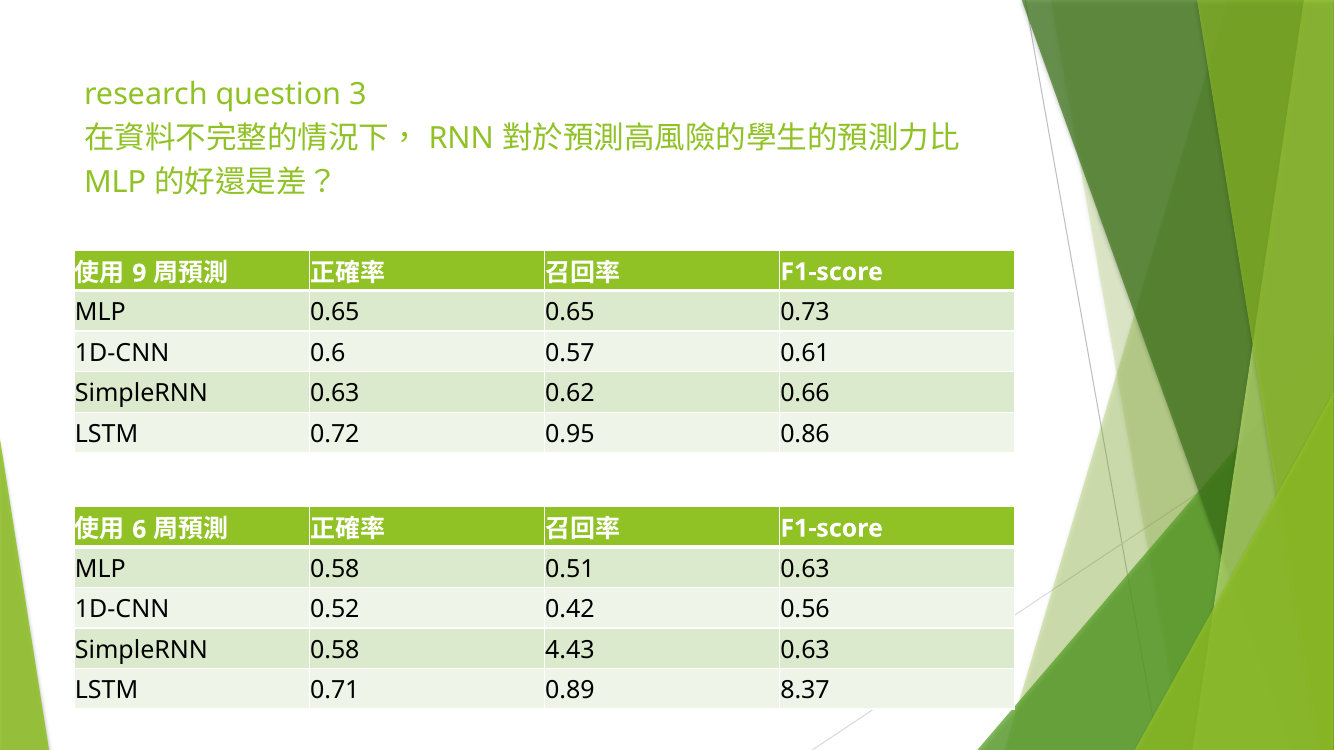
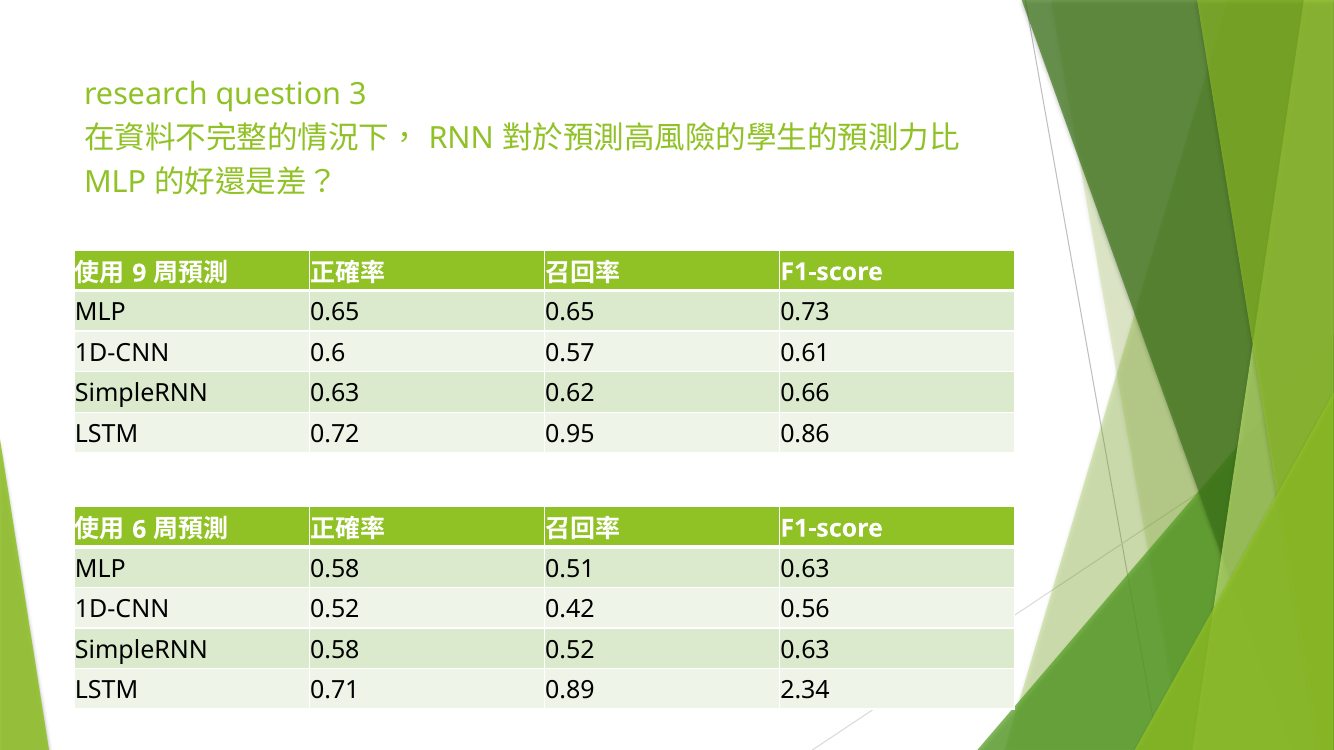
0.58 4.43: 4.43 -> 0.52
8.37: 8.37 -> 2.34
